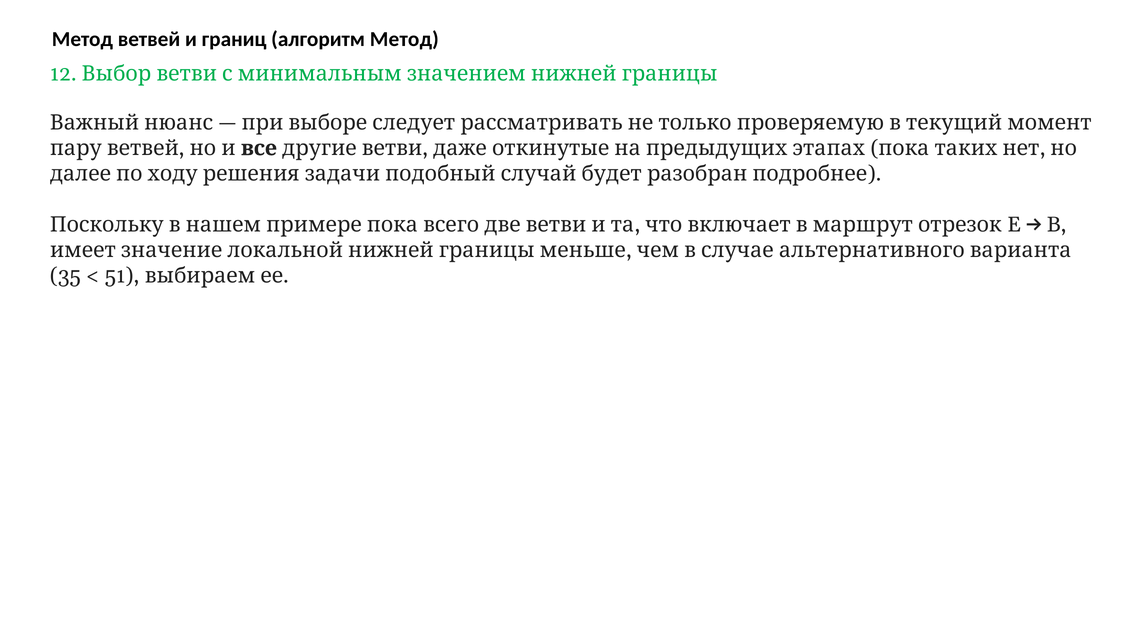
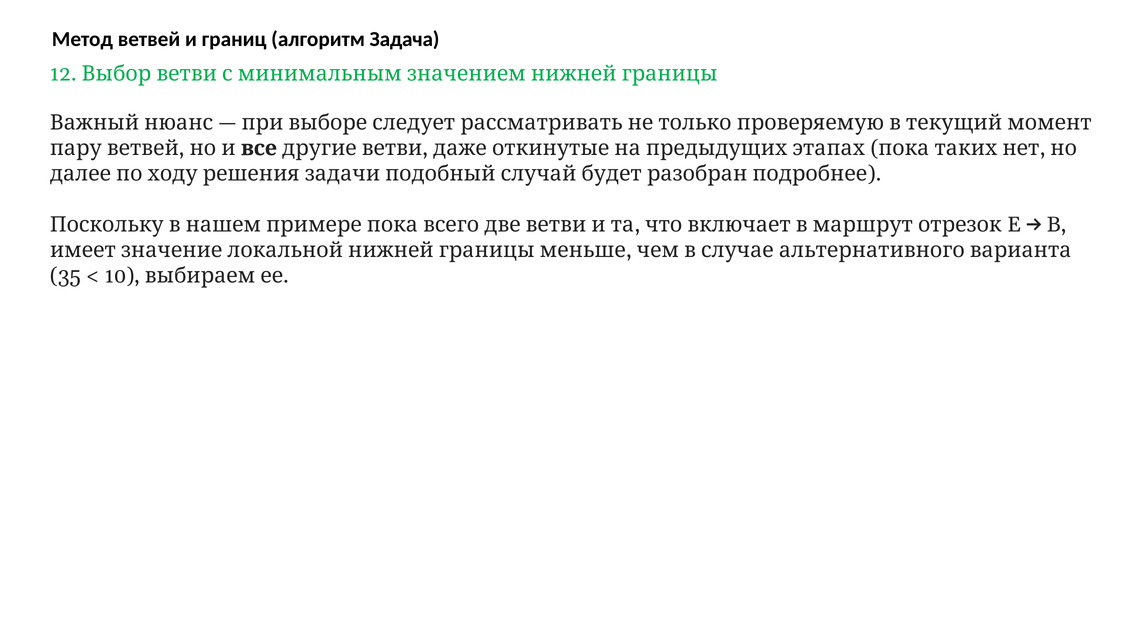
алгоритм Метод: Метод -> Задача
51: 51 -> 10
